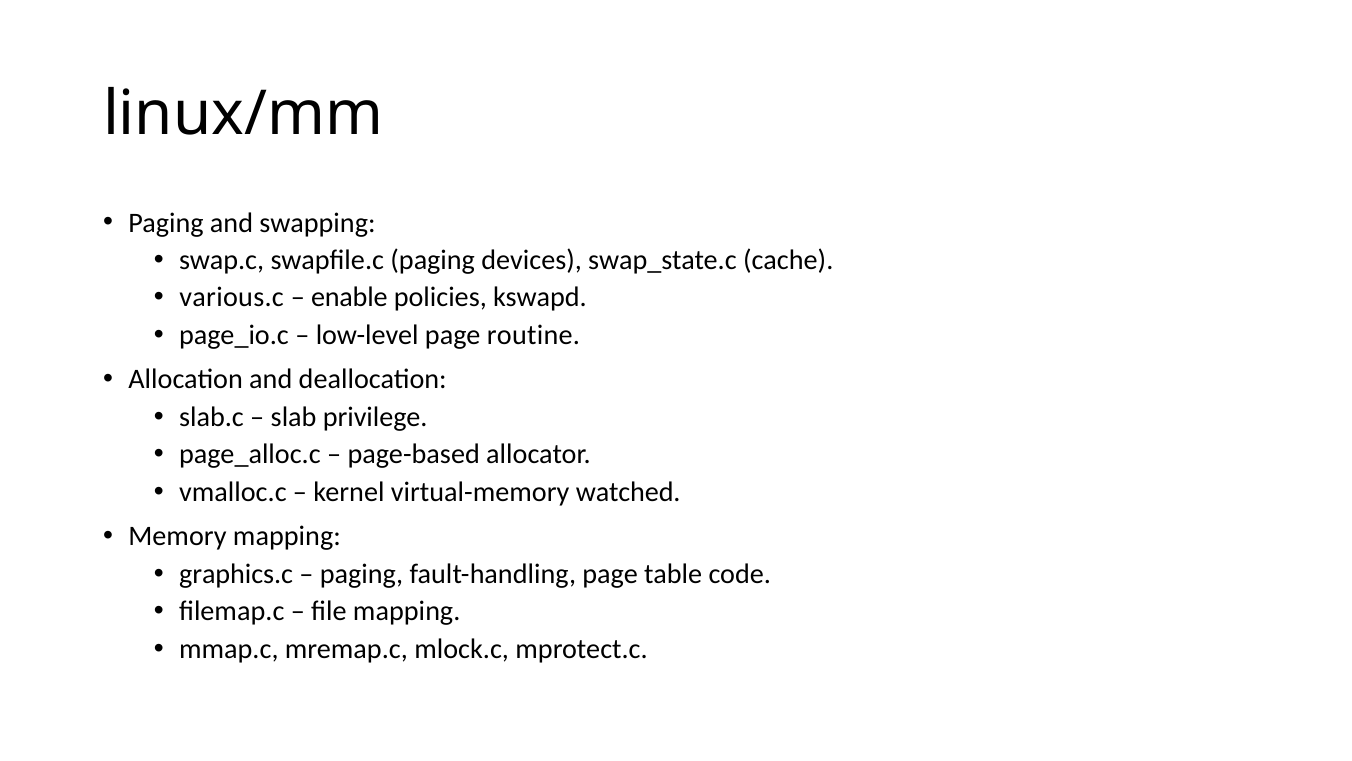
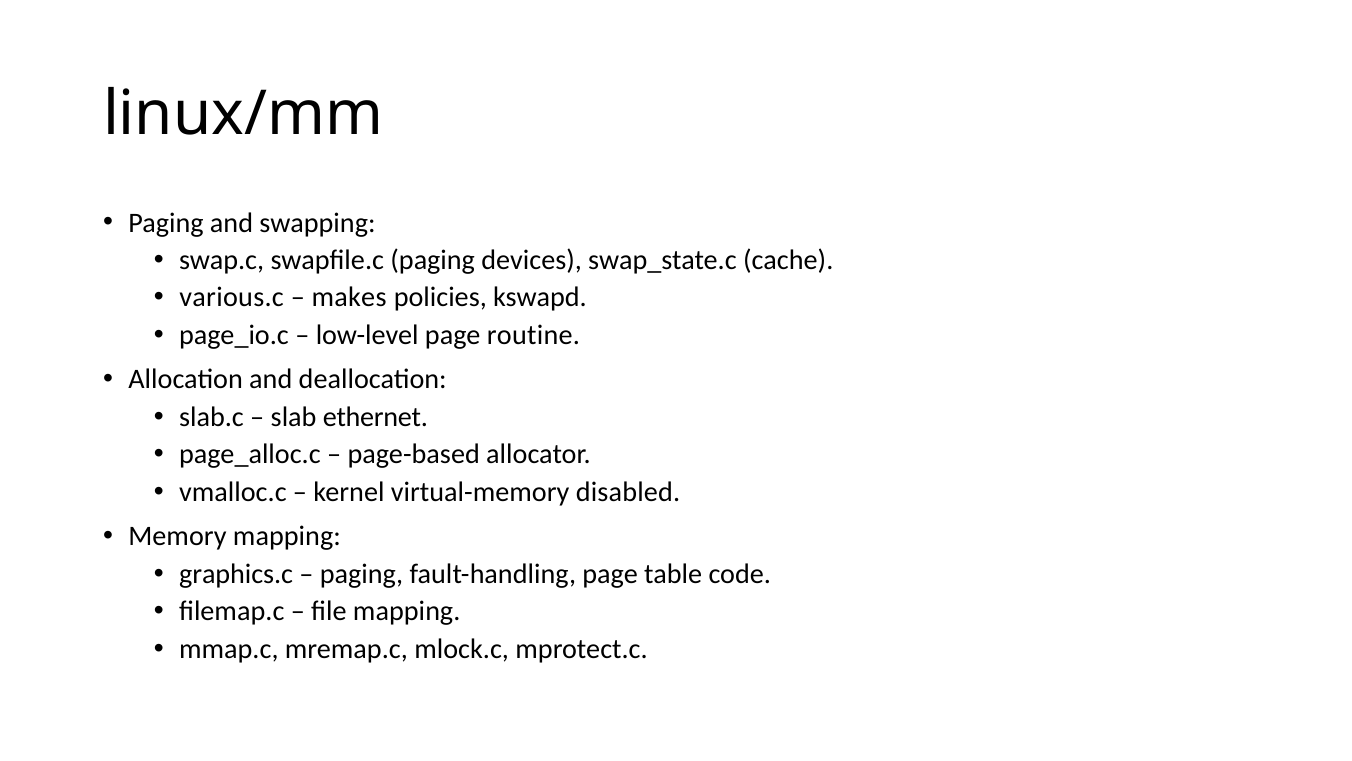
enable: enable -> makes
privilege: privilege -> ethernet
watched: watched -> disabled
